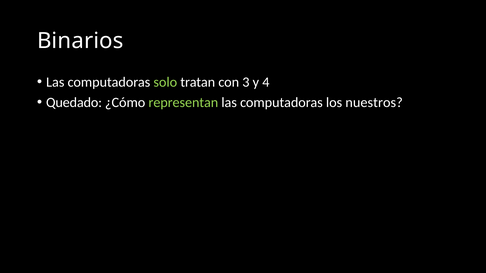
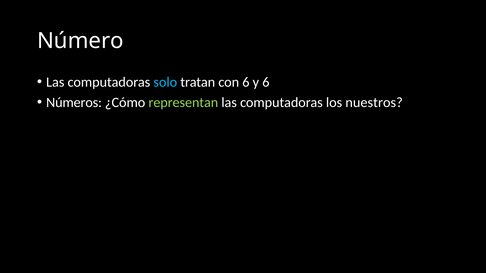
Binarios: Binarios -> Número
solo colour: light green -> light blue
con 3: 3 -> 6
y 4: 4 -> 6
Quedado: Quedado -> Números
